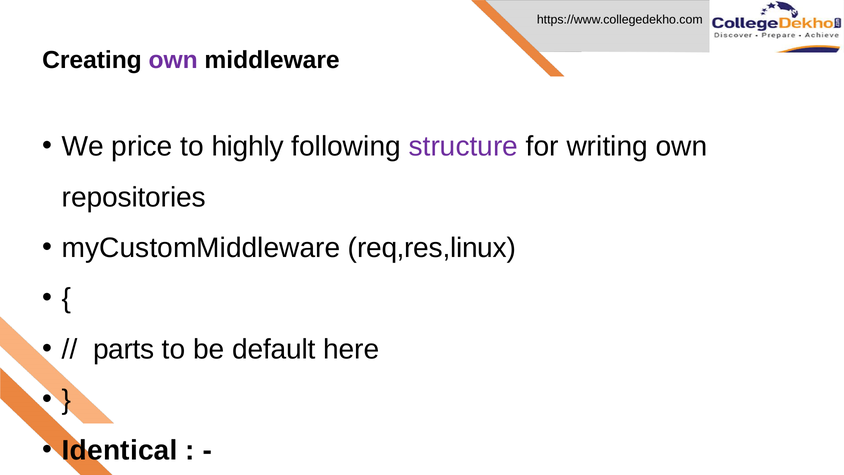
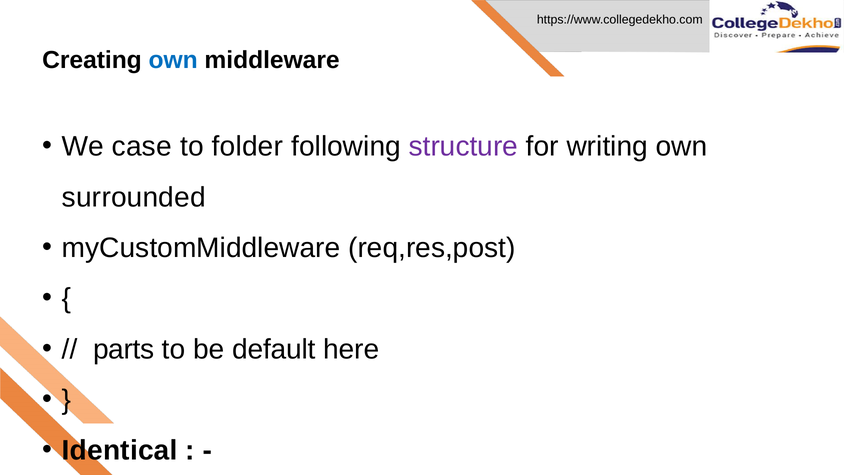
own at (173, 60) colour: purple -> blue
price: price -> case
highly: highly -> folder
repositories: repositories -> surrounded
req,res,linux: req,res,linux -> req,res,post
